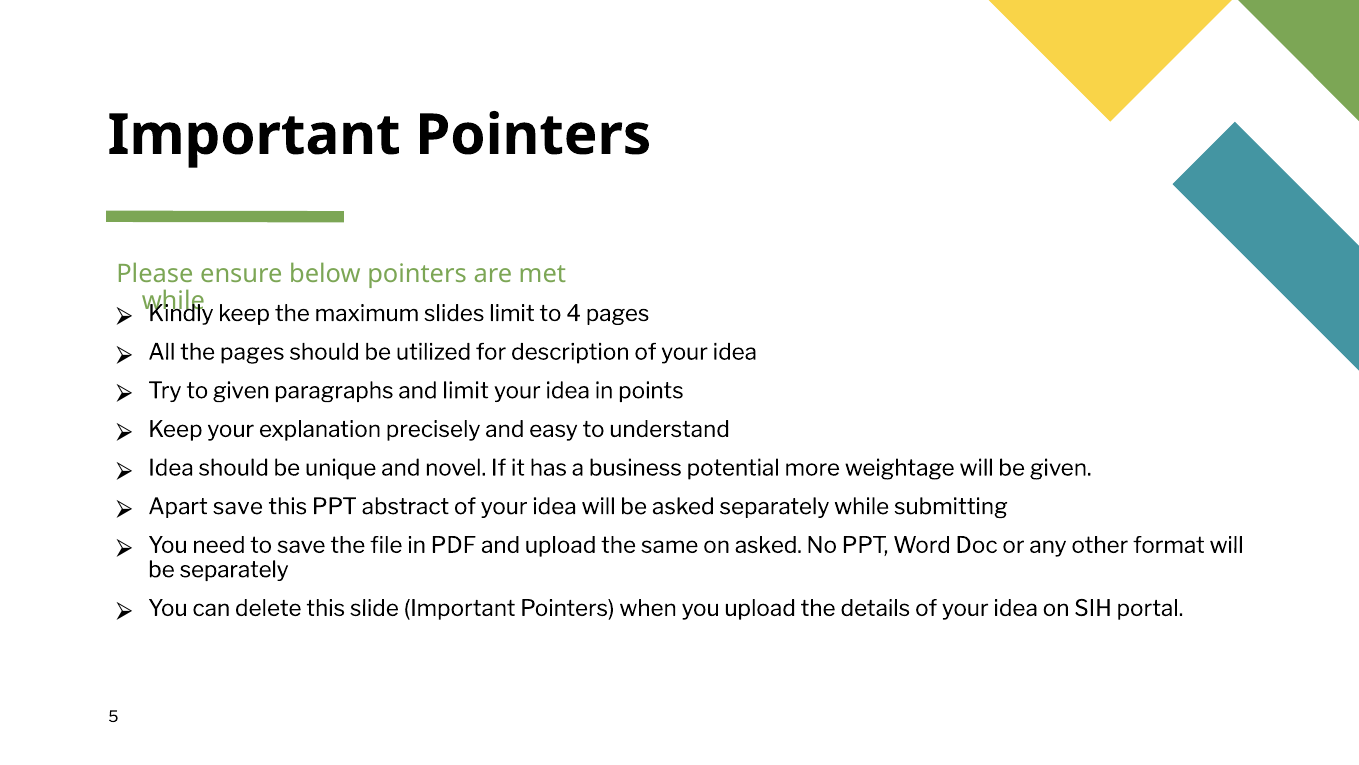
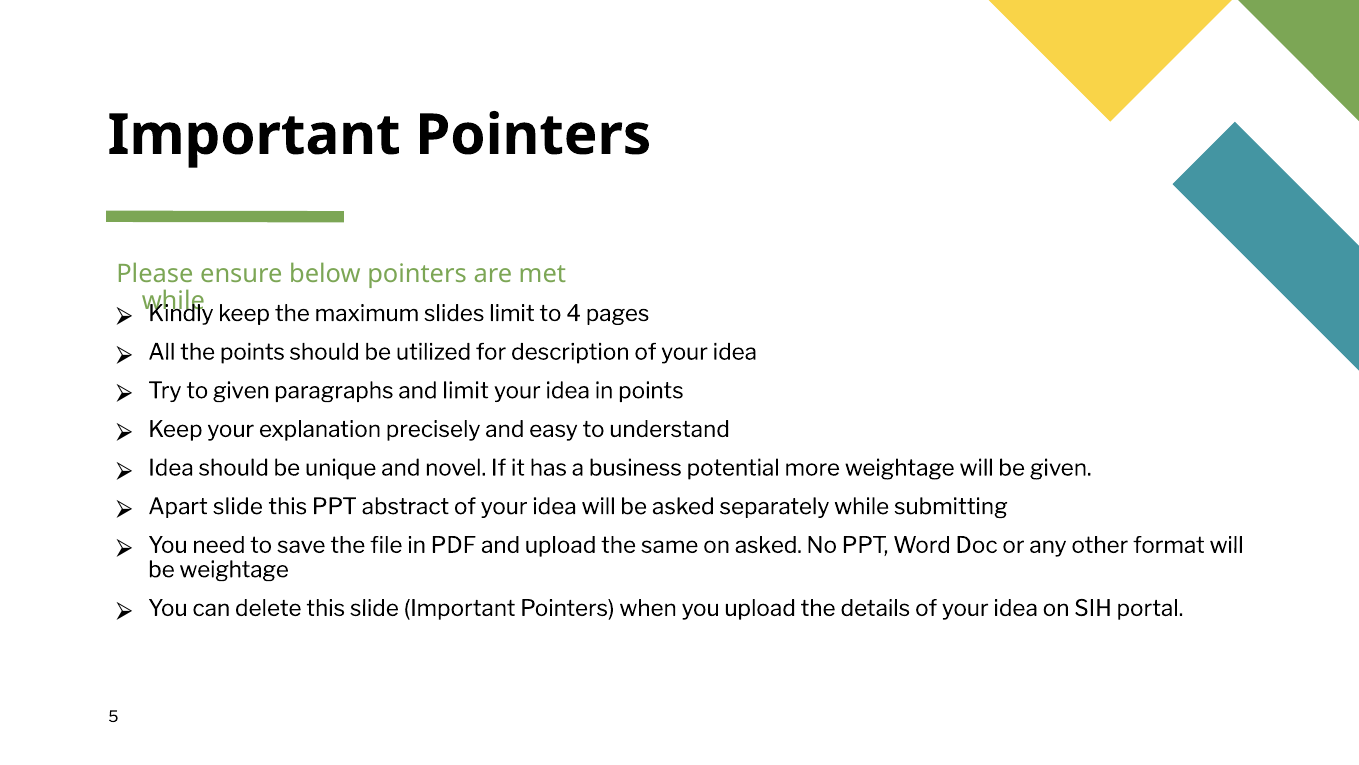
the pages: pages -> points
Apart save: save -> slide
be separately: separately -> weightage
